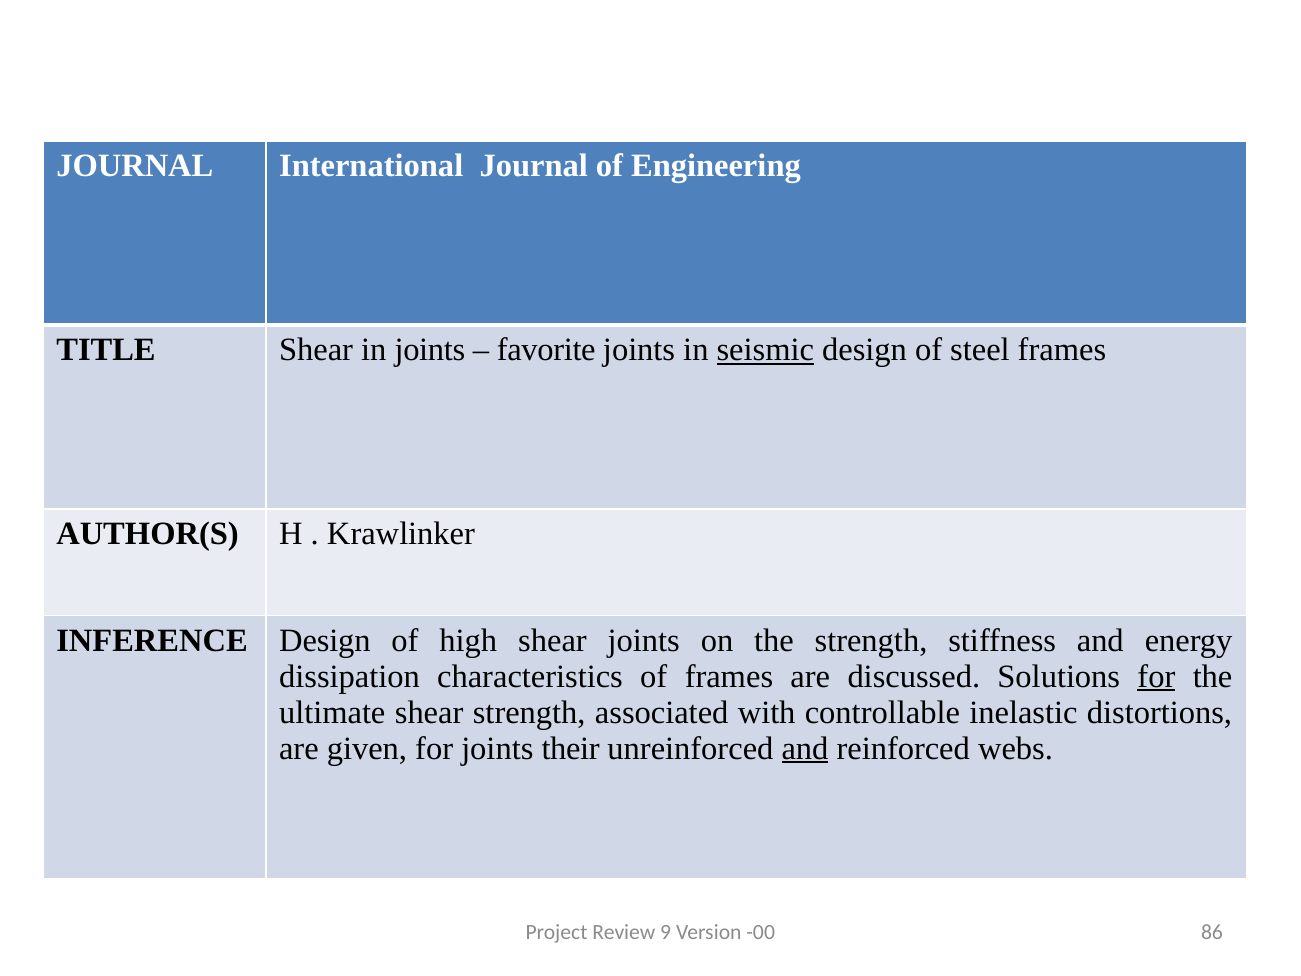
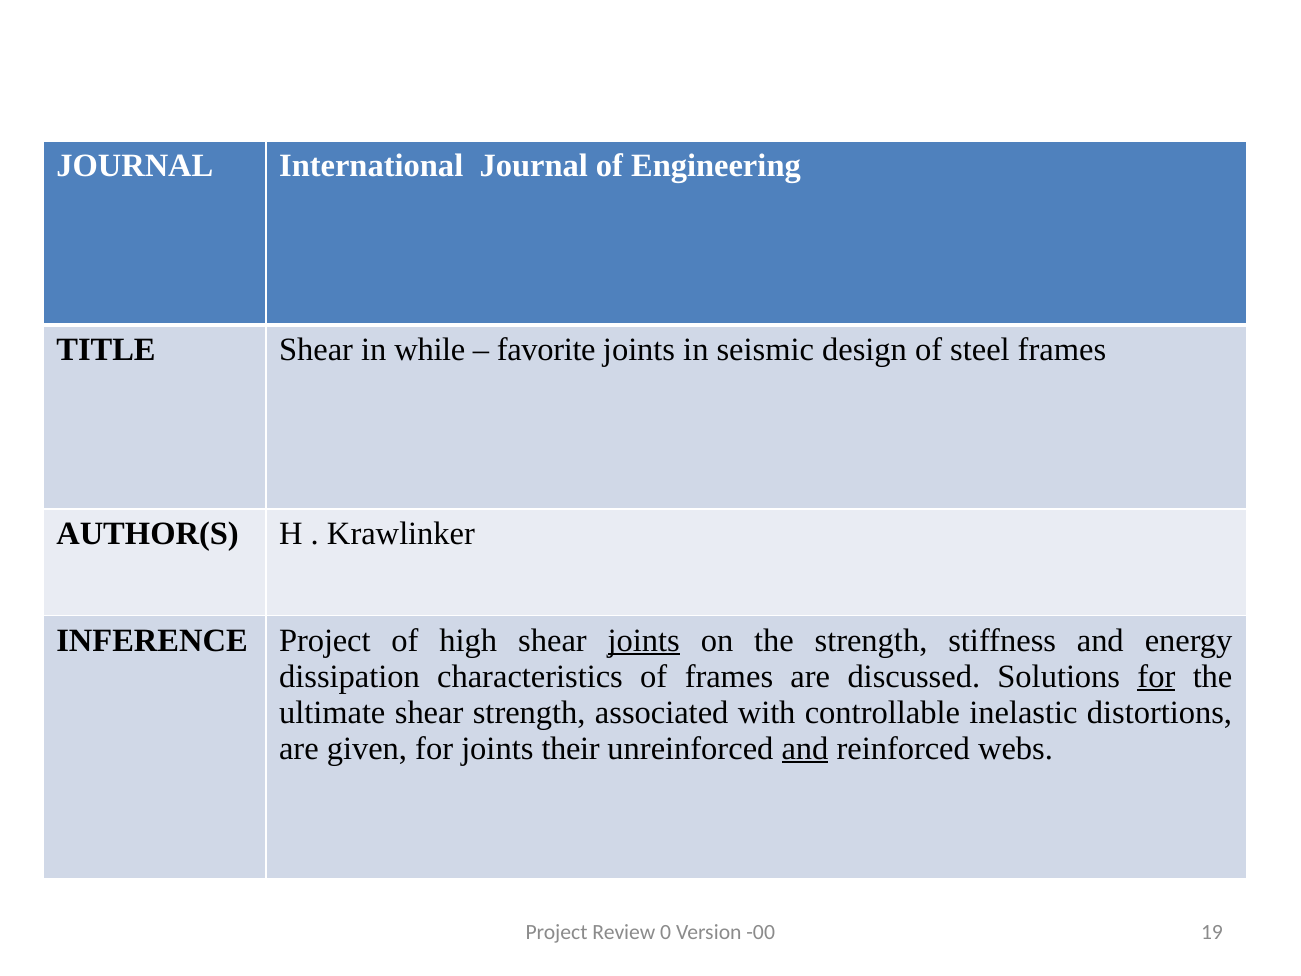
in joints: joints -> while
seismic underline: present -> none
INFERENCE Design: Design -> Project
joints at (644, 640) underline: none -> present
9: 9 -> 0
86: 86 -> 19
